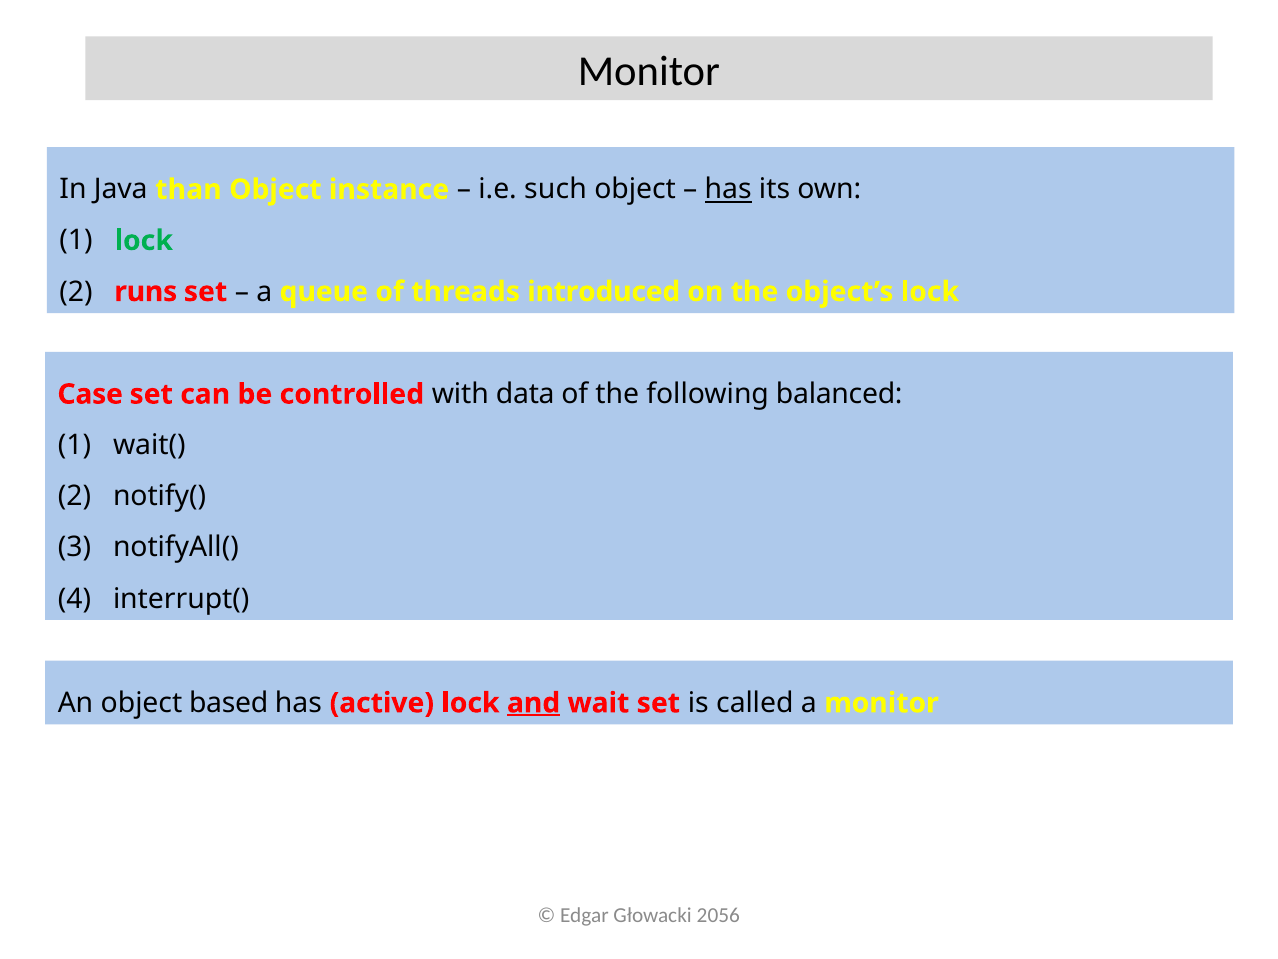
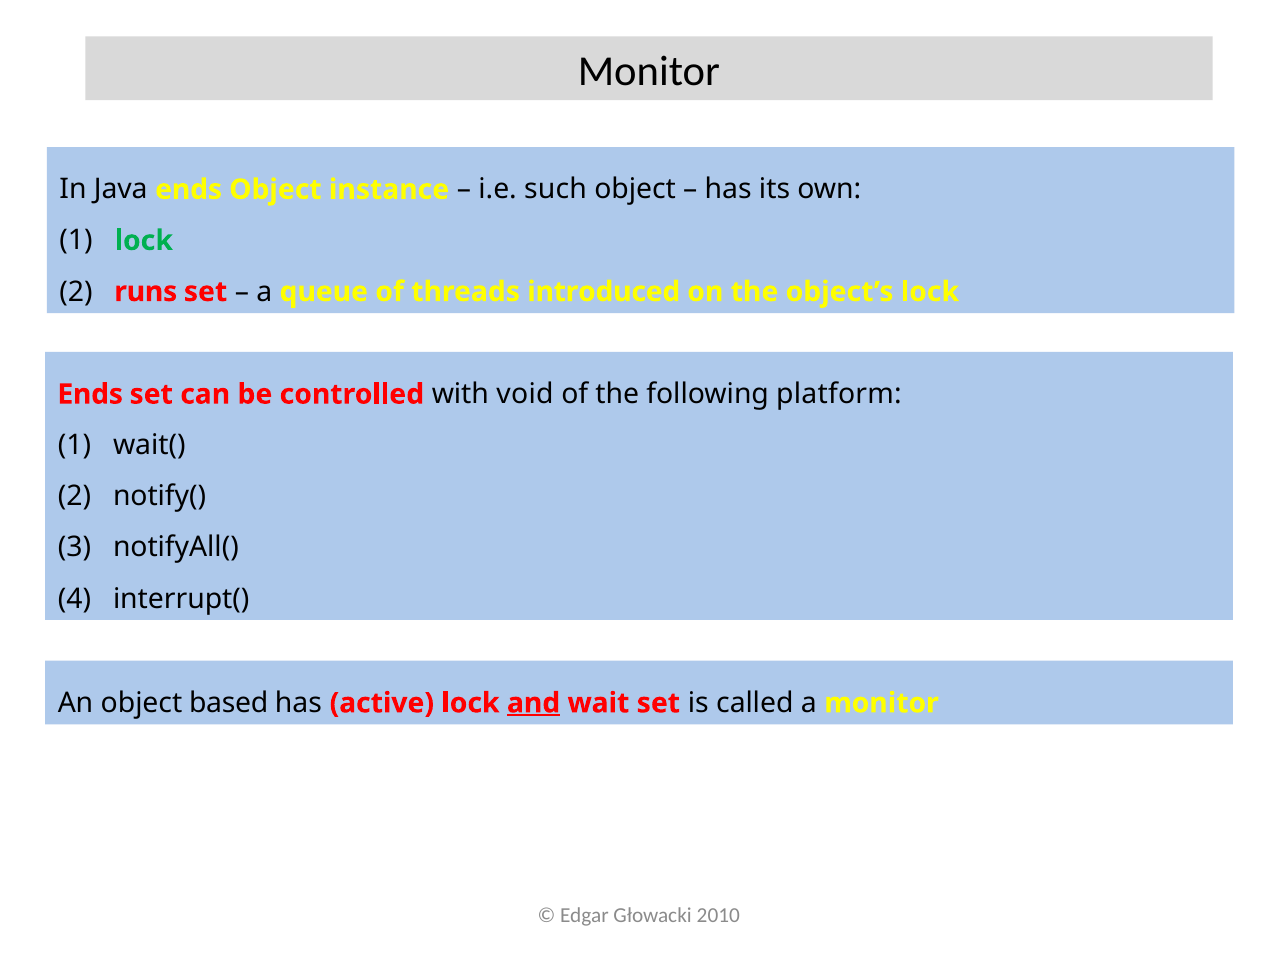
Java than: than -> ends
has at (728, 189) underline: present -> none
Case at (90, 394): Case -> Ends
data: data -> void
balanced: balanced -> platform
2056: 2056 -> 2010
